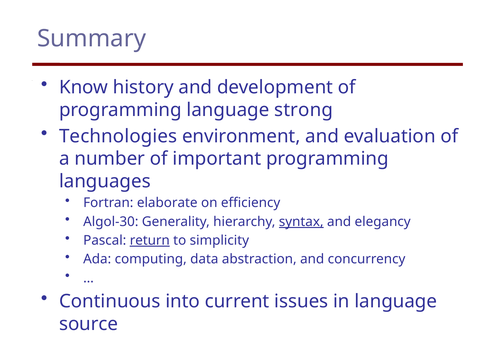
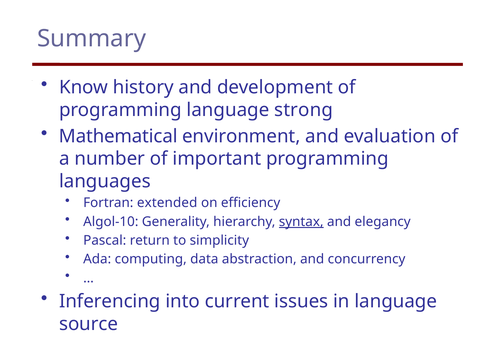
Technologies: Technologies -> Mathematical
elaborate: elaborate -> extended
Algol-30: Algol-30 -> Algol-10
return underline: present -> none
Continuous: Continuous -> Inferencing
